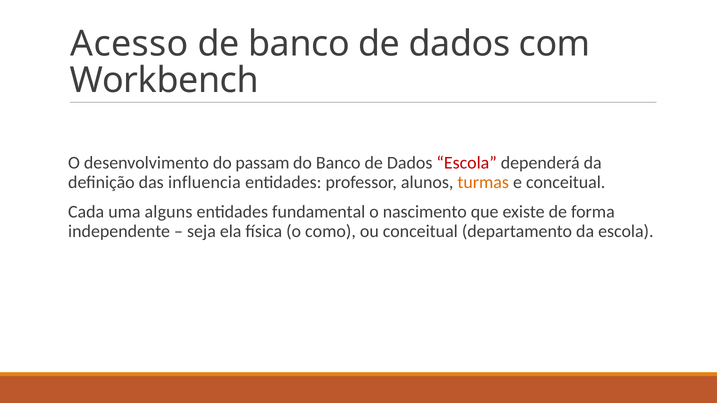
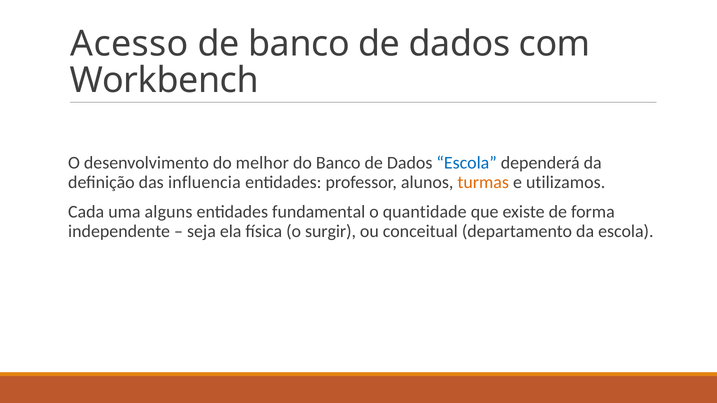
passam: passam -> melhor
Escola at (467, 163) colour: red -> blue
e conceitual: conceitual -> utilizamos
nascimento: nascimento -> quantidade
como: como -> surgir
